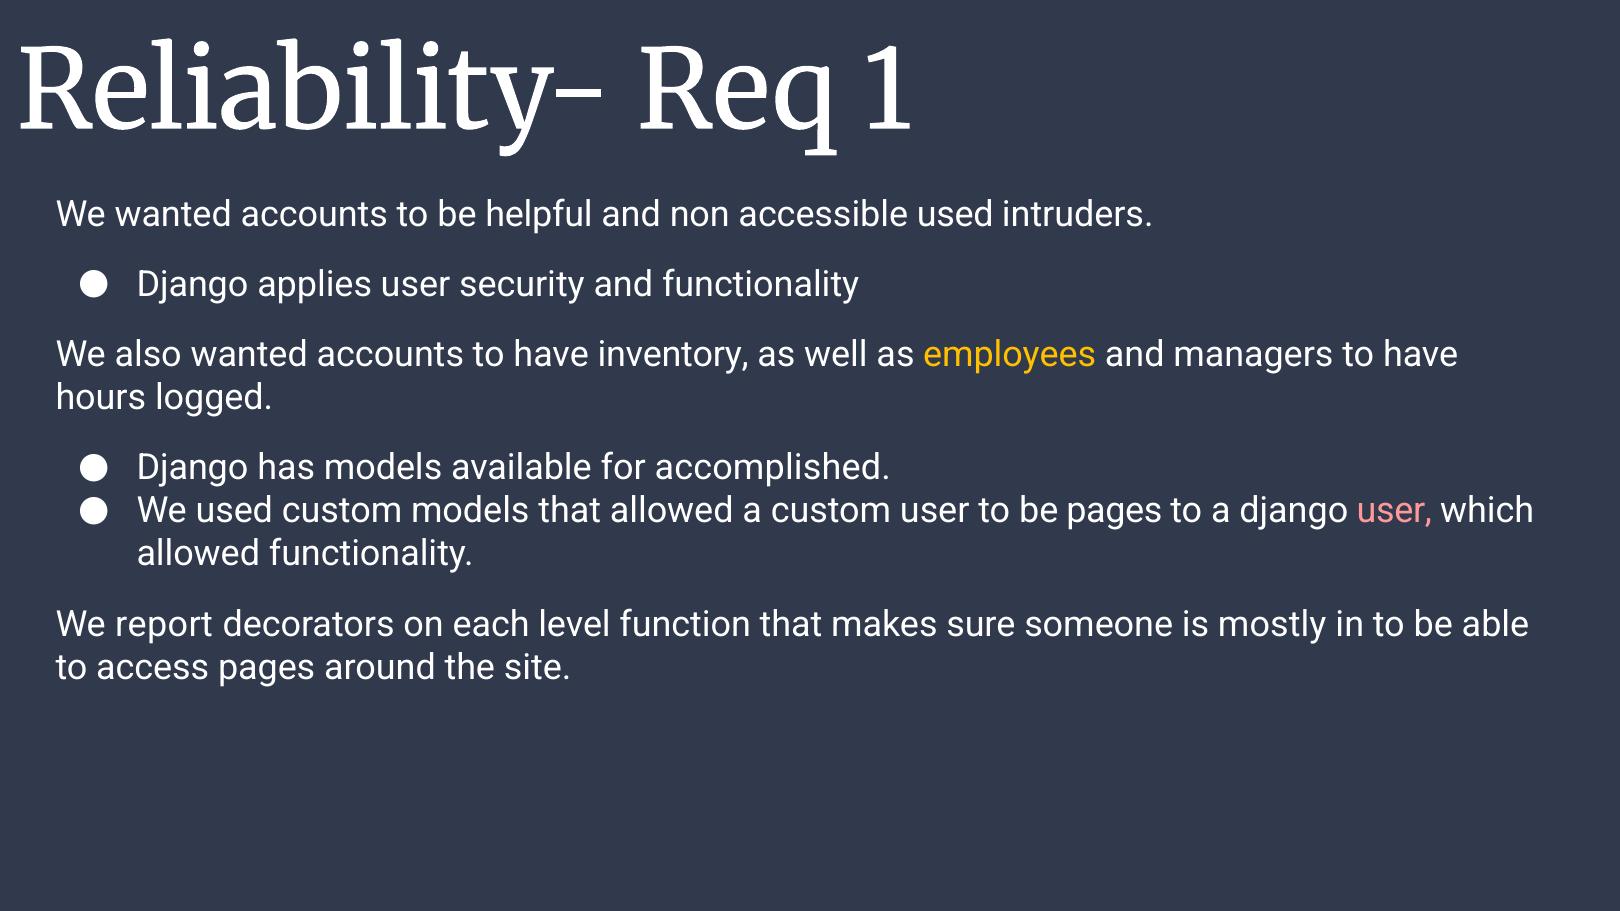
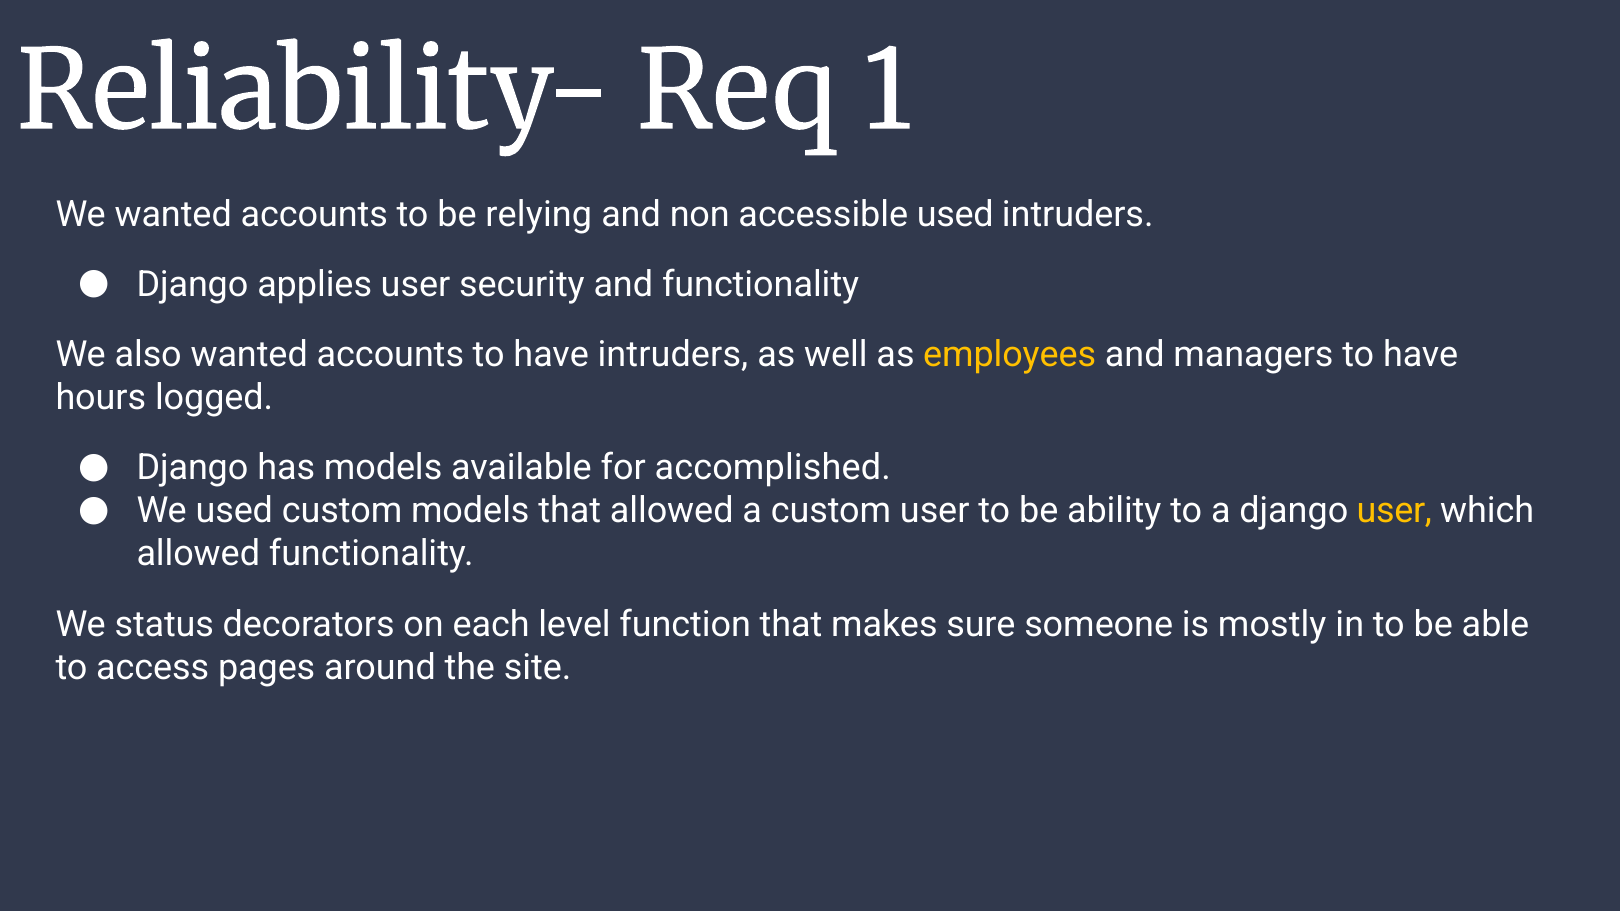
helpful: helpful -> relying
have inventory: inventory -> intruders
be pages: pages -> ability
user at (1394, 511) colour: pink -> yellow
report: report -> status
